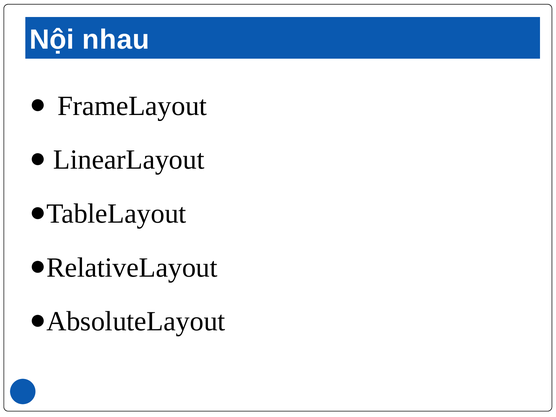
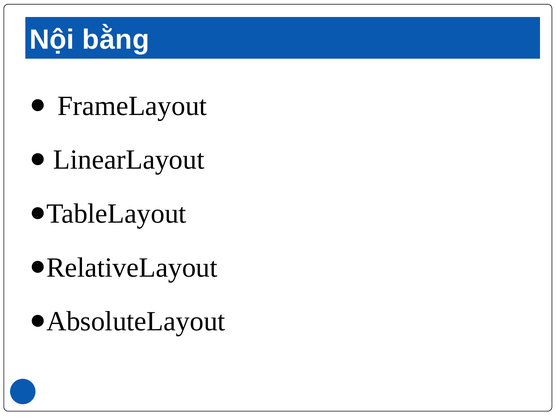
nhau: nhau -> bằng
